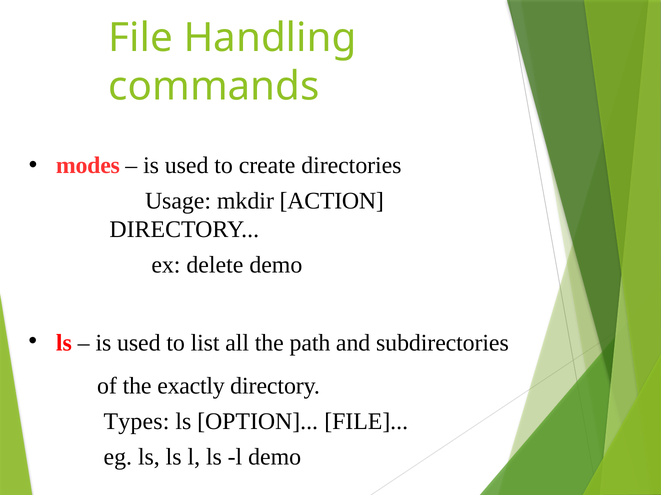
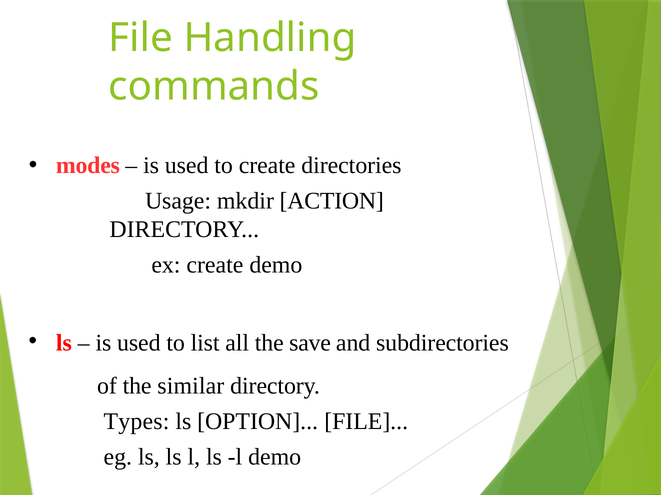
ex delete: delete -> create
path: path -> save
exactly: exactly -> similar
